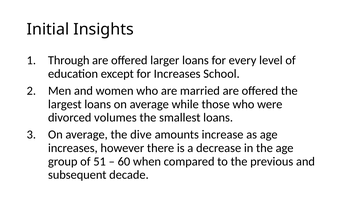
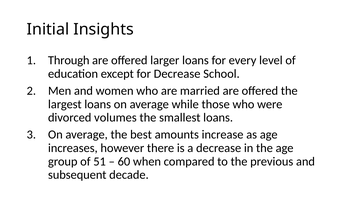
for Increases: Increases -> Decrease
dive: dive -> best
